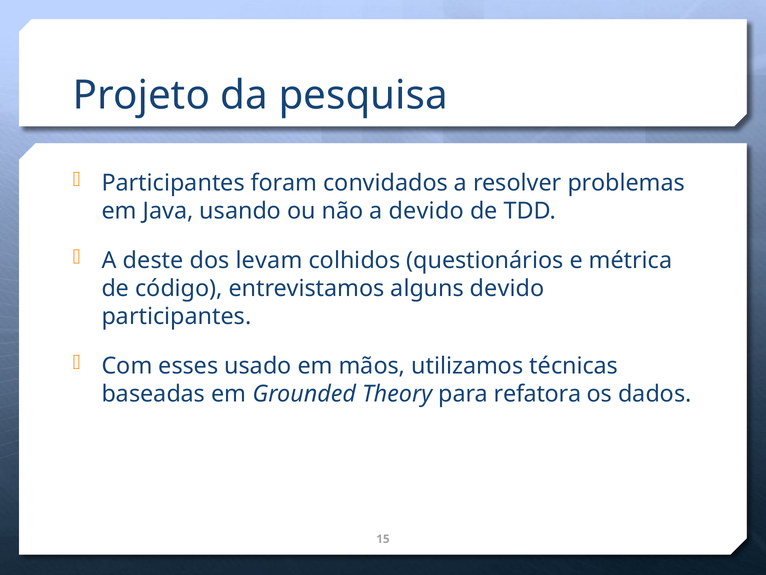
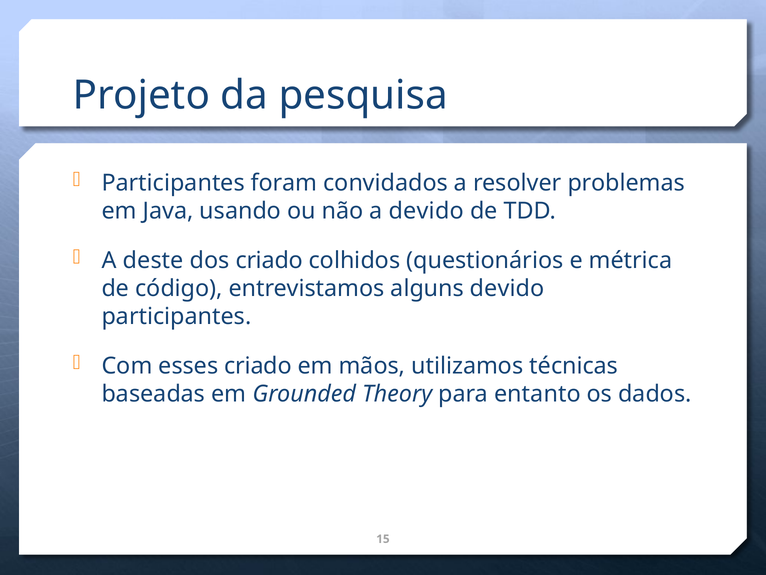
dos levam: levam -> criado
esses usado: usado -> criado
refatora: refatora -> entanto
